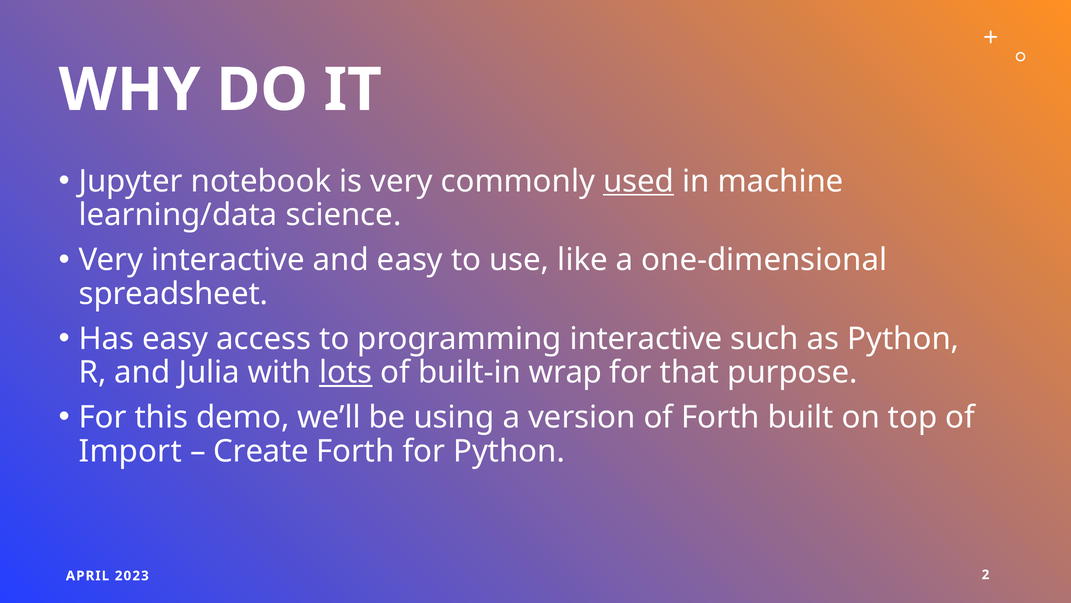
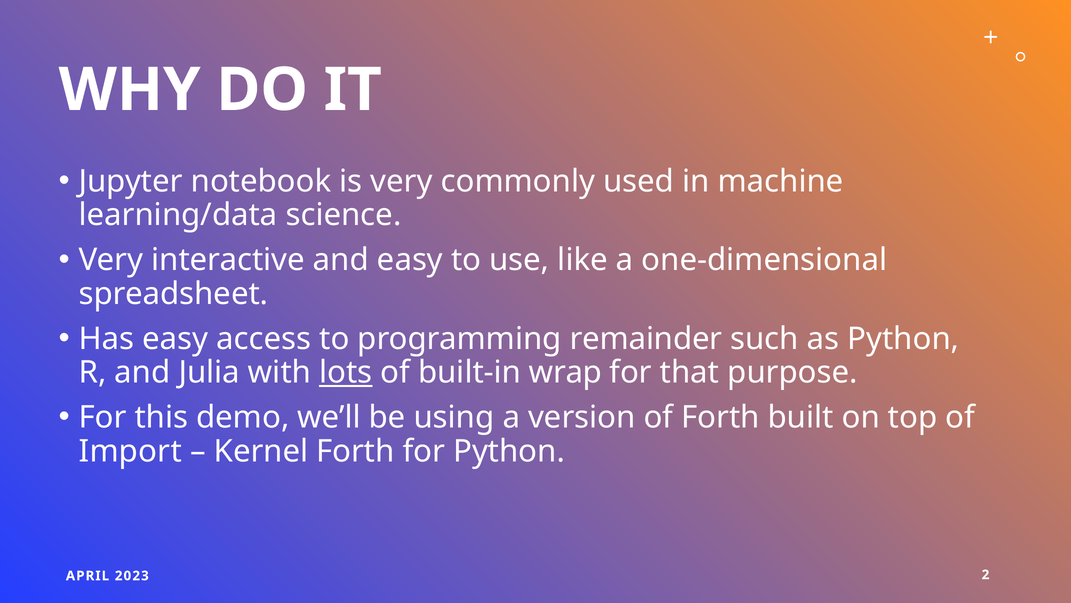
used underline: present -> none
programming interactive: interactive -> remainder
Create: Create -> Kernel
